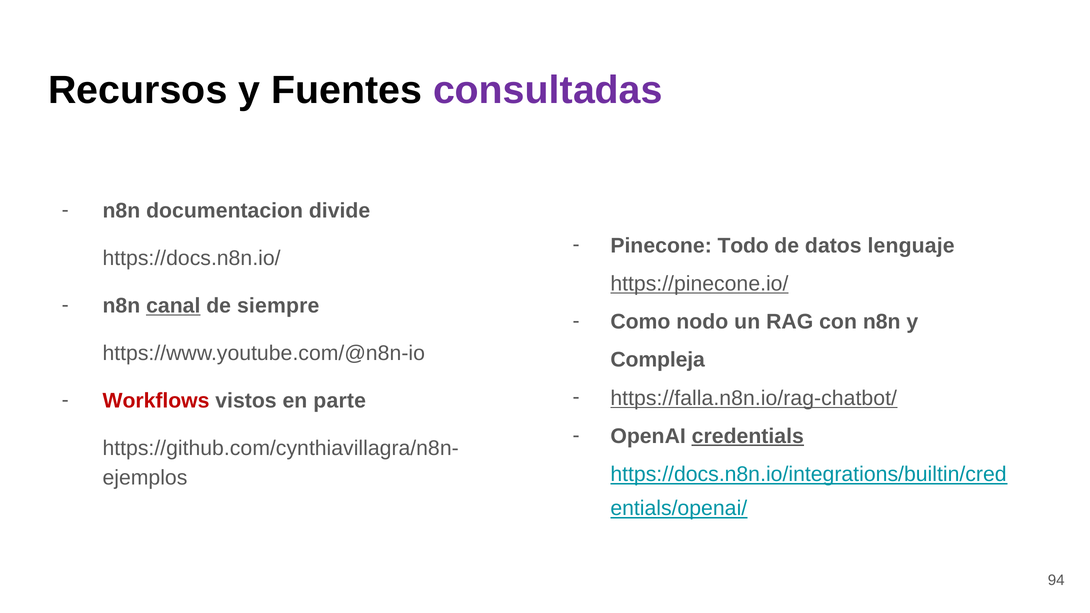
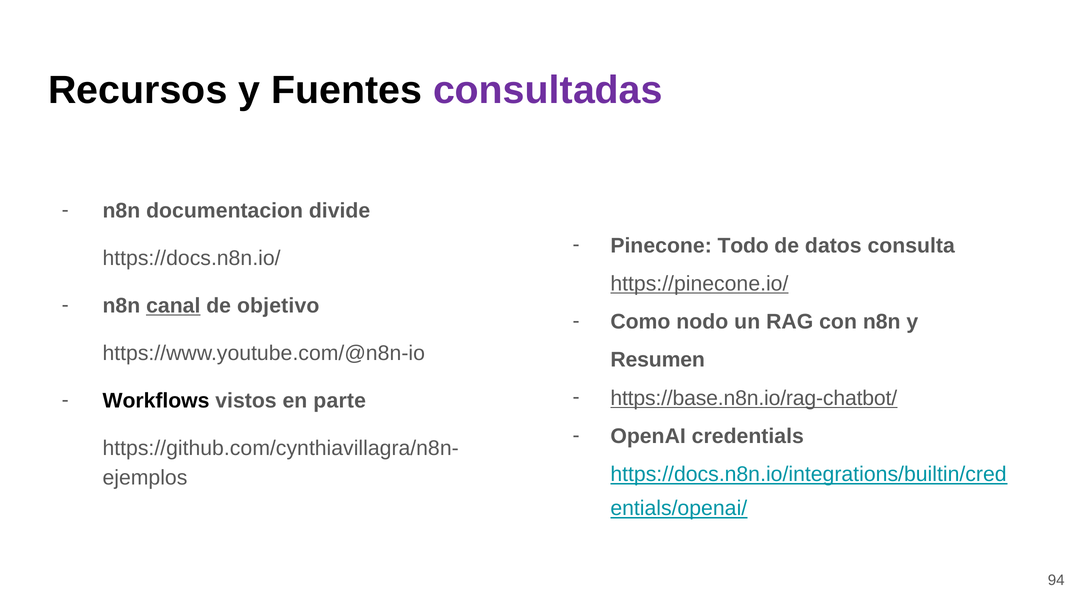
lenguaje: lenguaje -> consulta
siempre: siempre -> objetivo
Compleja: Compleja -> Resumen
https://falla.n8n.io/rag-chatbot/: https://falla.n8n.io/rag-chatbot/ -> https://base.n8n.io/rag-chatbot/
Workflows colour: red -> black
credentials underline: present -> none
